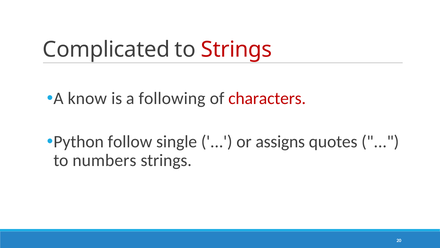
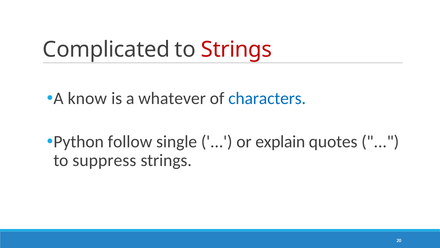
following: following -> whatever
characters colour: red -> blue
assigns: assigns -> explain
numbers: numbers -> suppress
